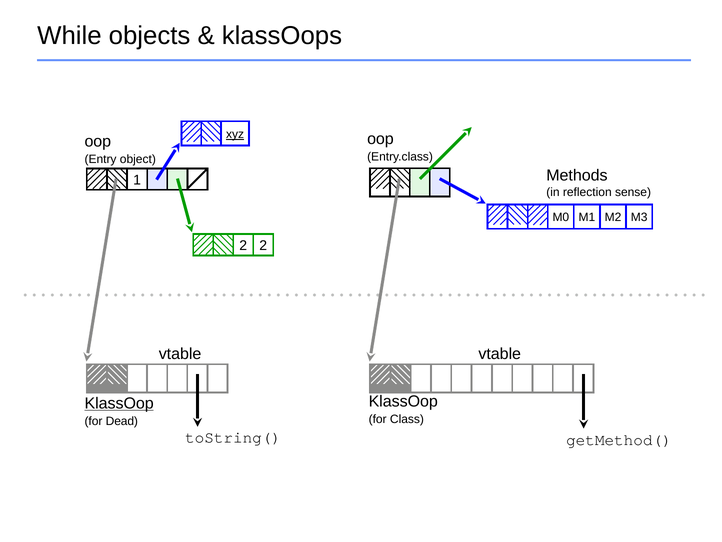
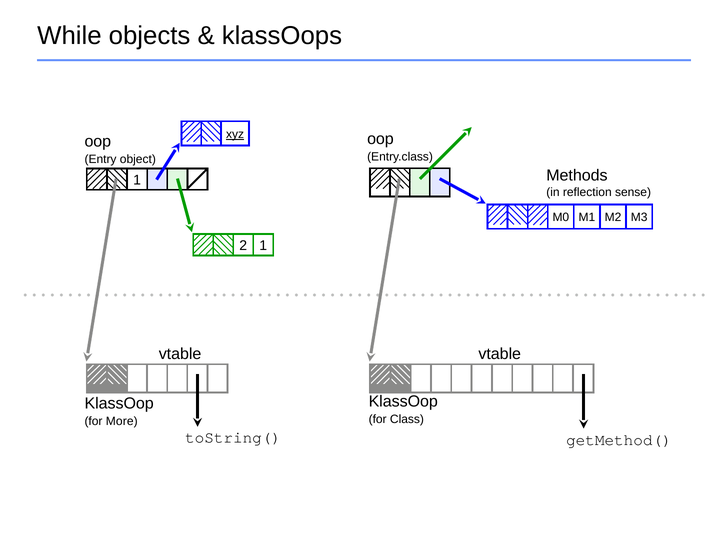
2 2: 2 -> 1
KlassOop at (119, 403) underline: present -> none
Dead: Dead -> More
